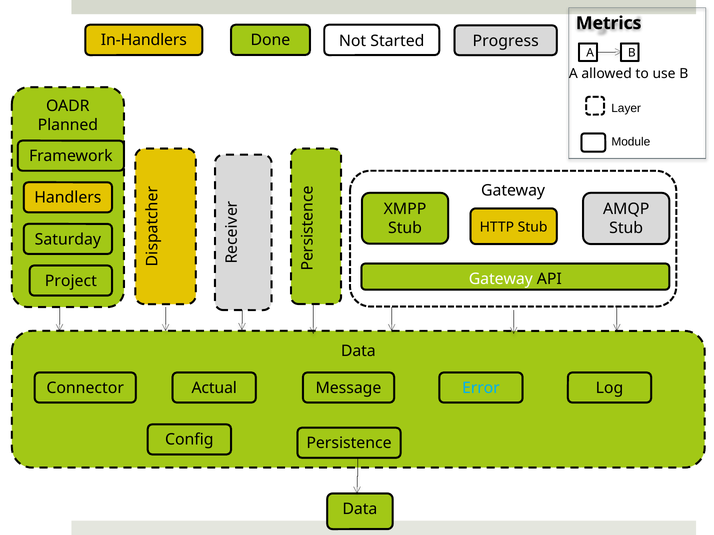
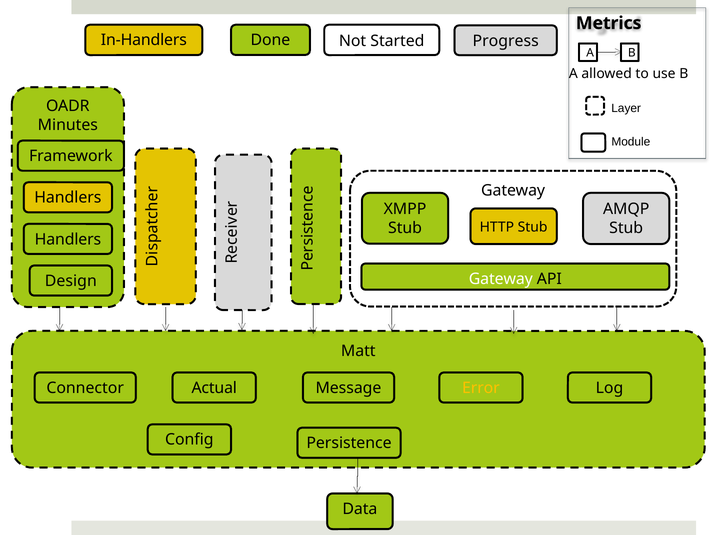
Planned: Planned -> Minutes
Saturday at (68, 240): Saturday -> Handlers
Project: Project -> Design
Data at (358, 351): Data -> Matt
Error colour: light blue -> yellow
